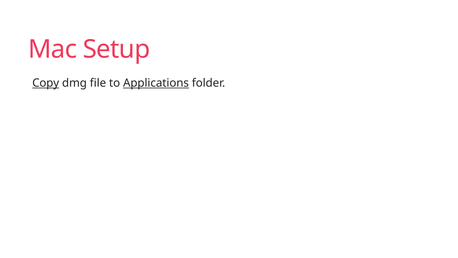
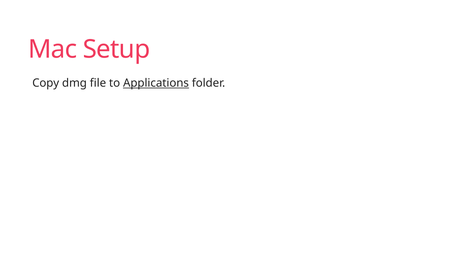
Copy underline: present -> none
